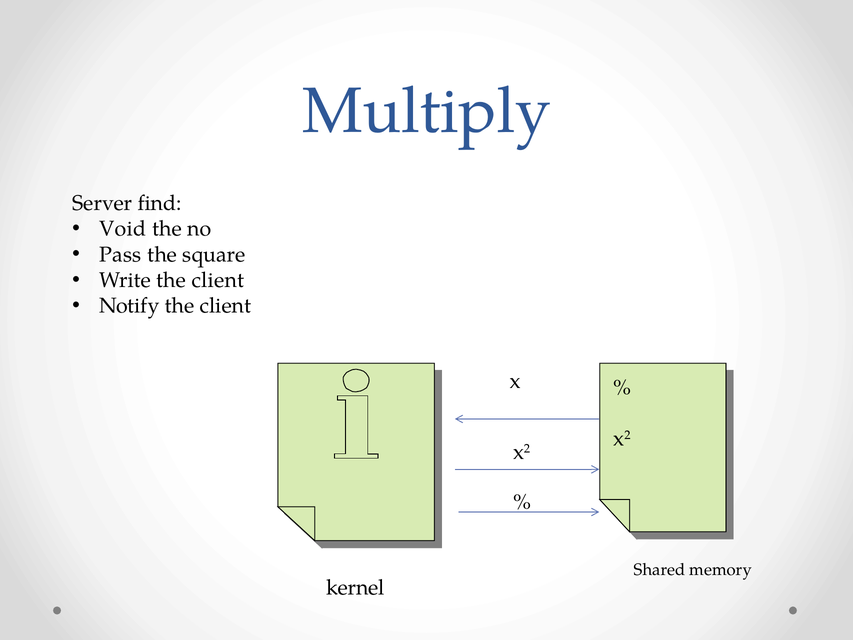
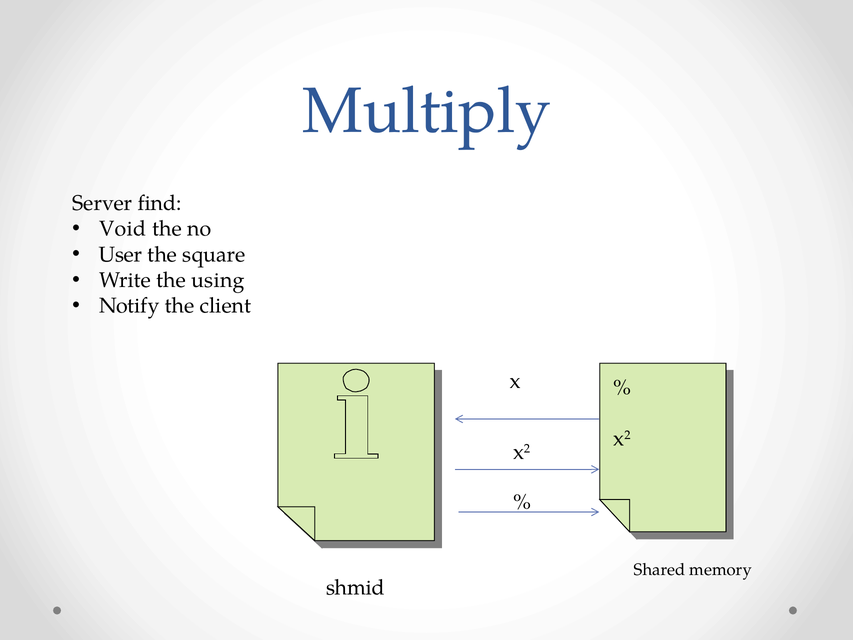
Pass: Pass -> User
Write the client: client -> using
kernel: kernel -> shmid
